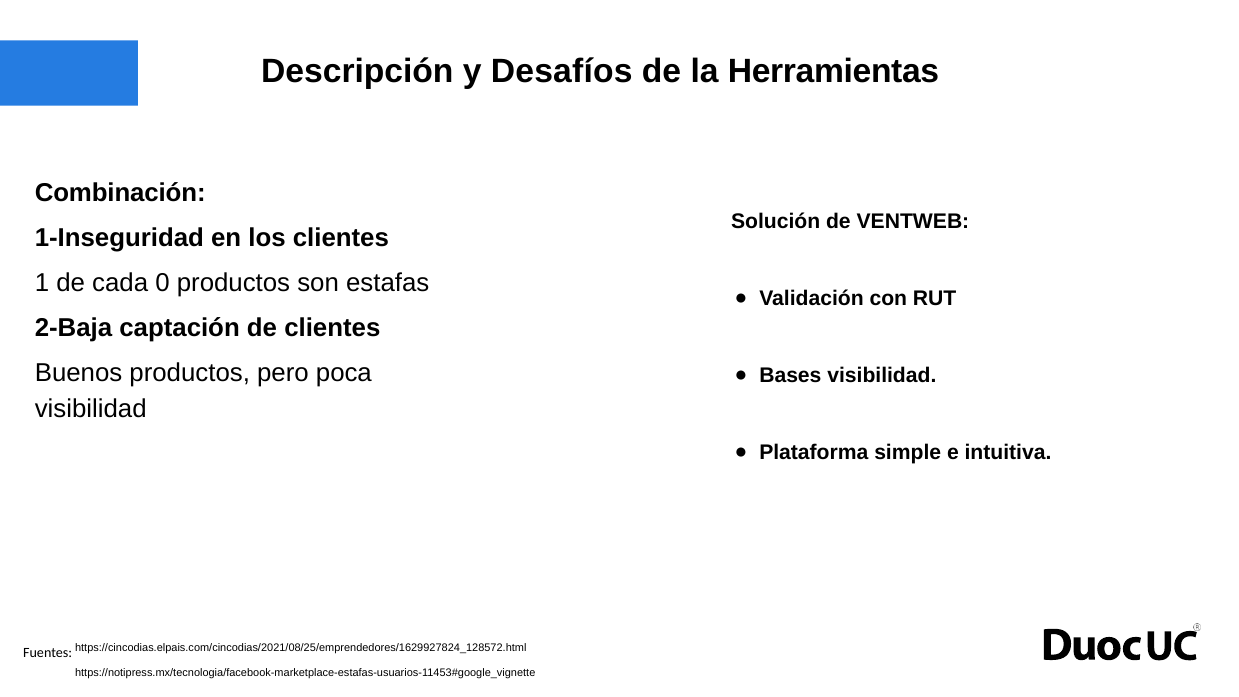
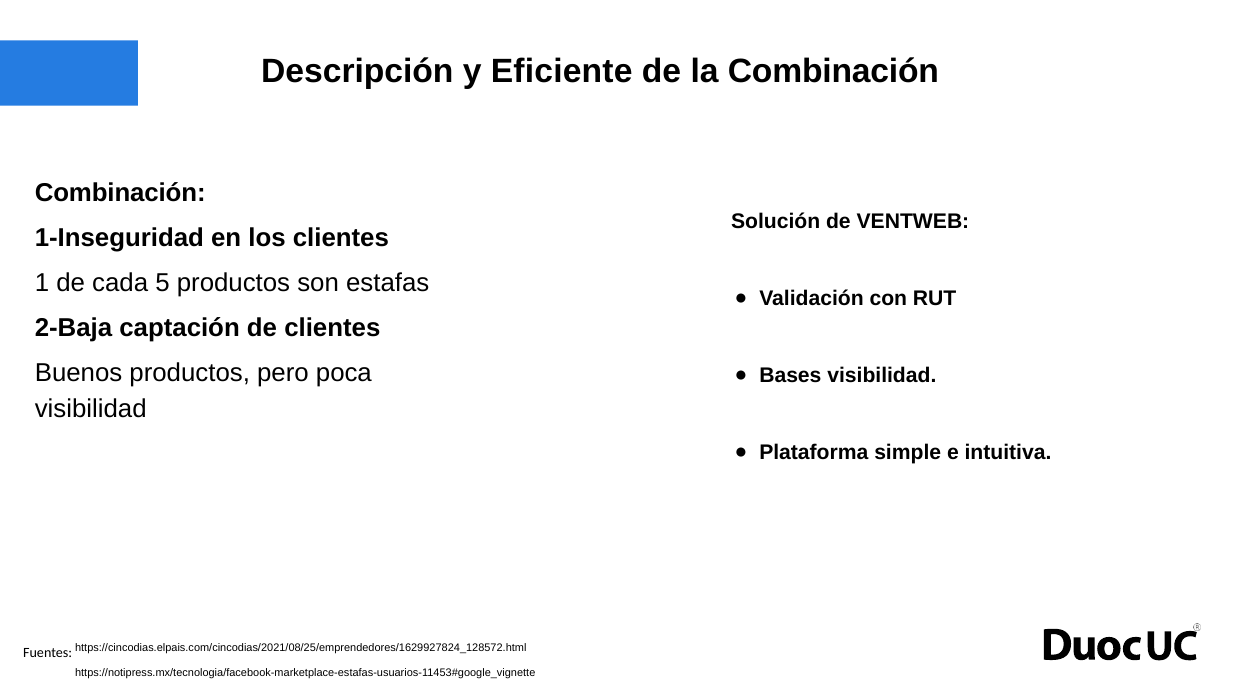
Desafíos: Desafíos -> Eficiente
la Herramientas: Herramientas -> Combinación
0: 0 -> 5
